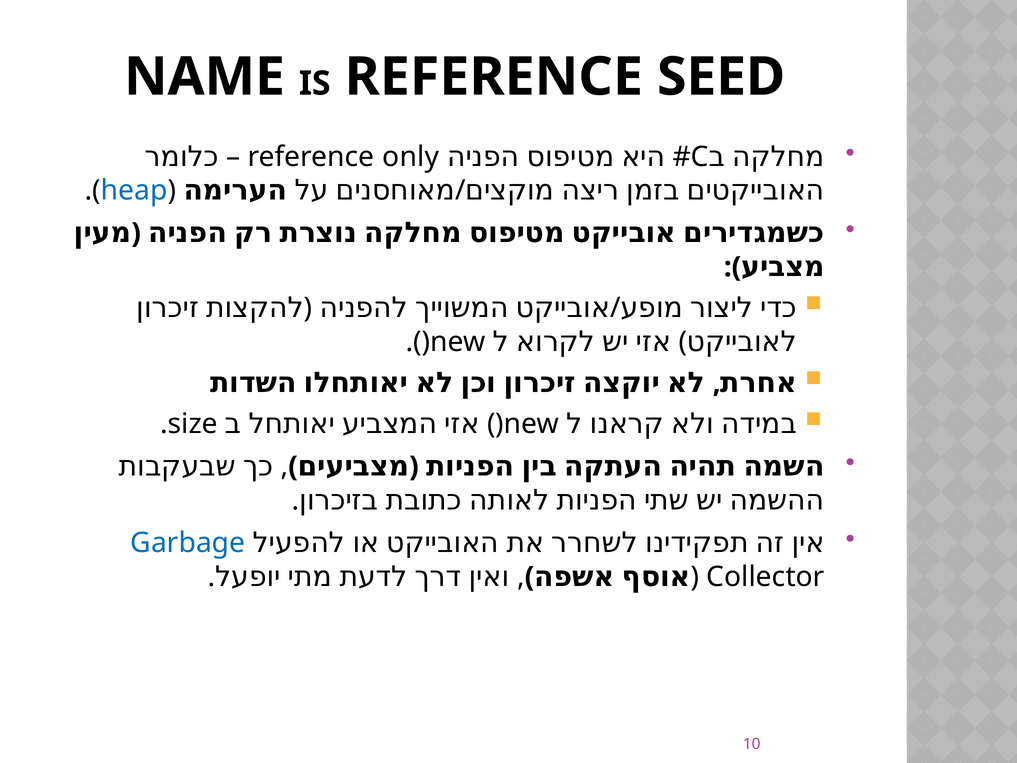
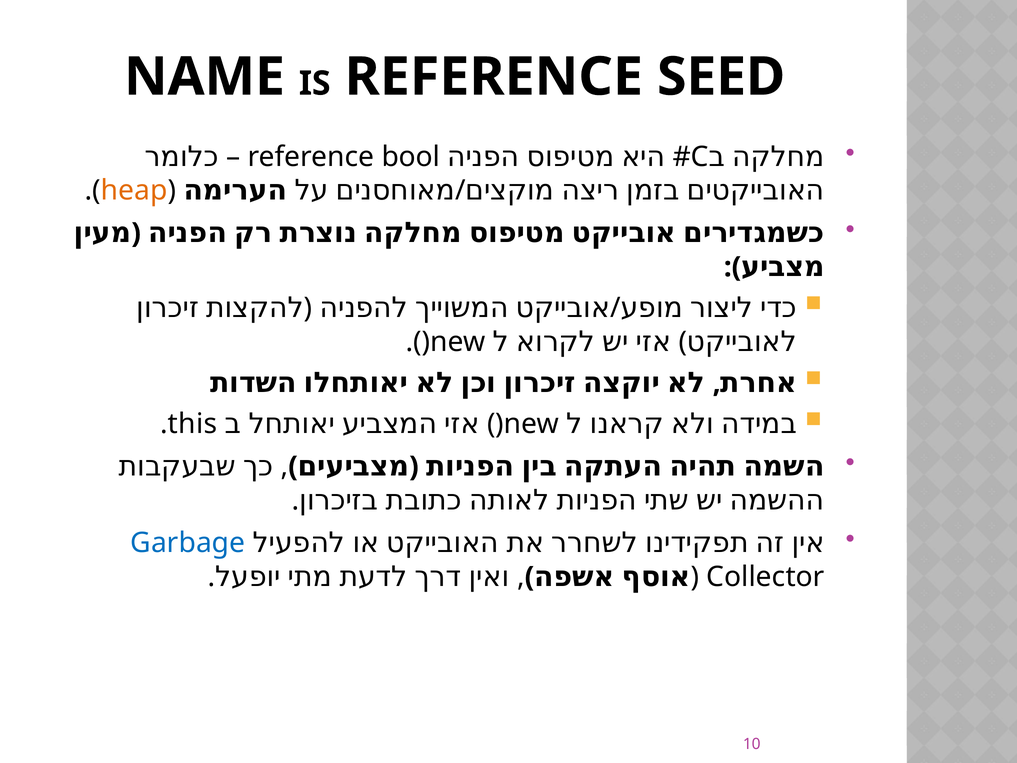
only: only -> bool
heap colour: blue -> orange
size: size -> this
